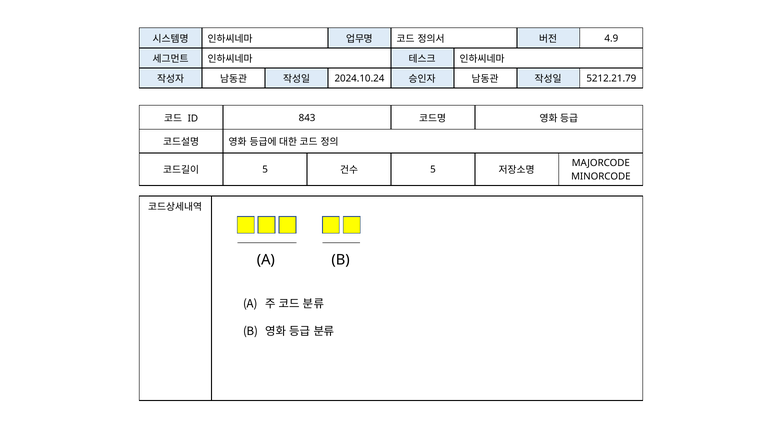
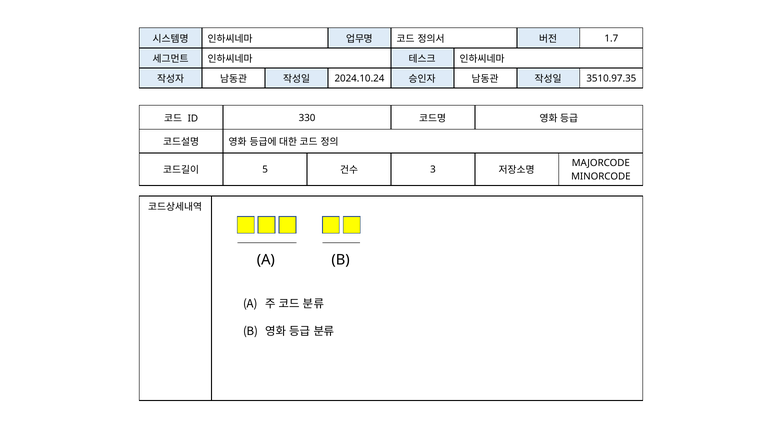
4.9: 4.9 -> 1.7
5212.21.79: 5212.21.79 -> 3510.97.35
843: 843 -> 330
5 at (433, 170): 5 -> 3
